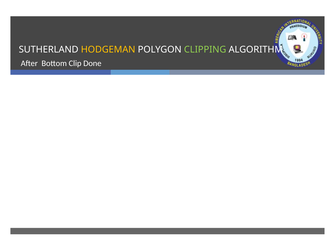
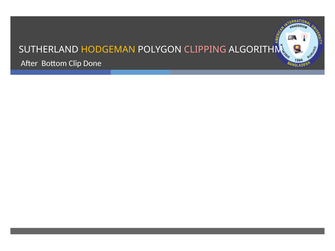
CLIPPING colour: light green -> pink
